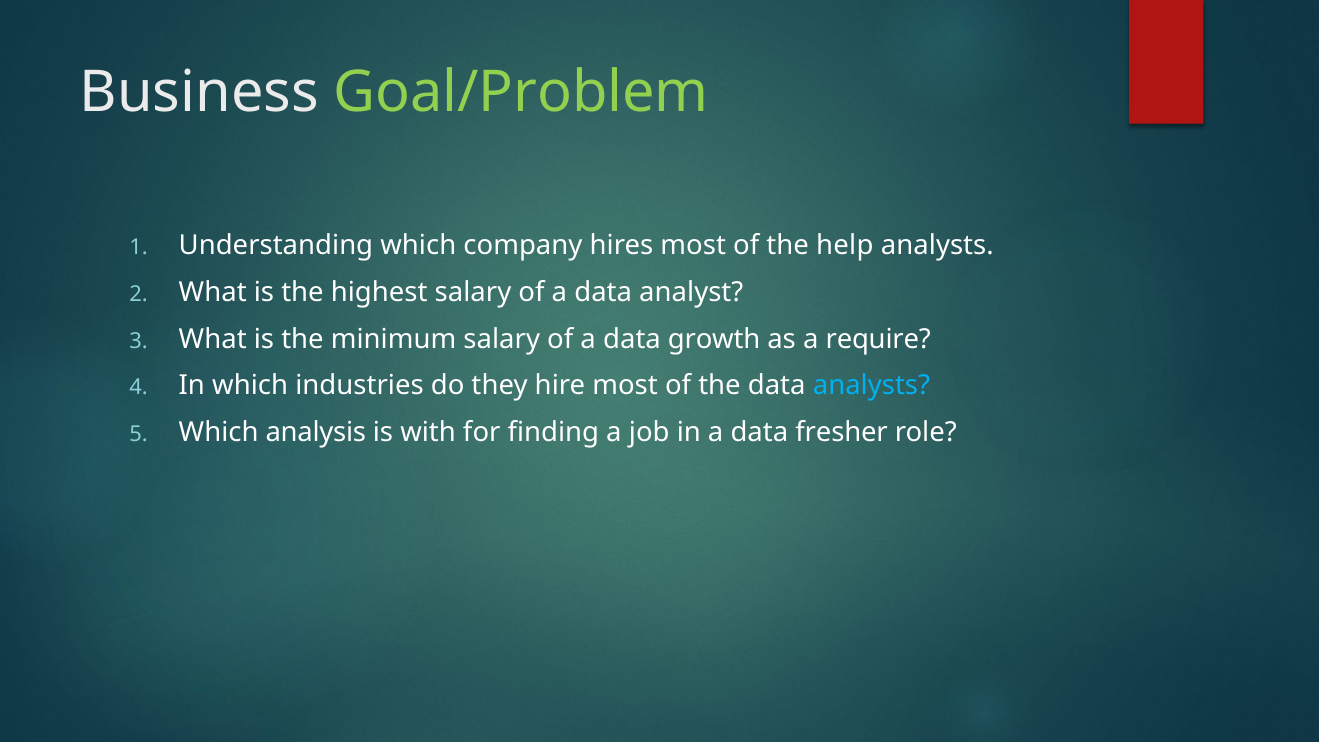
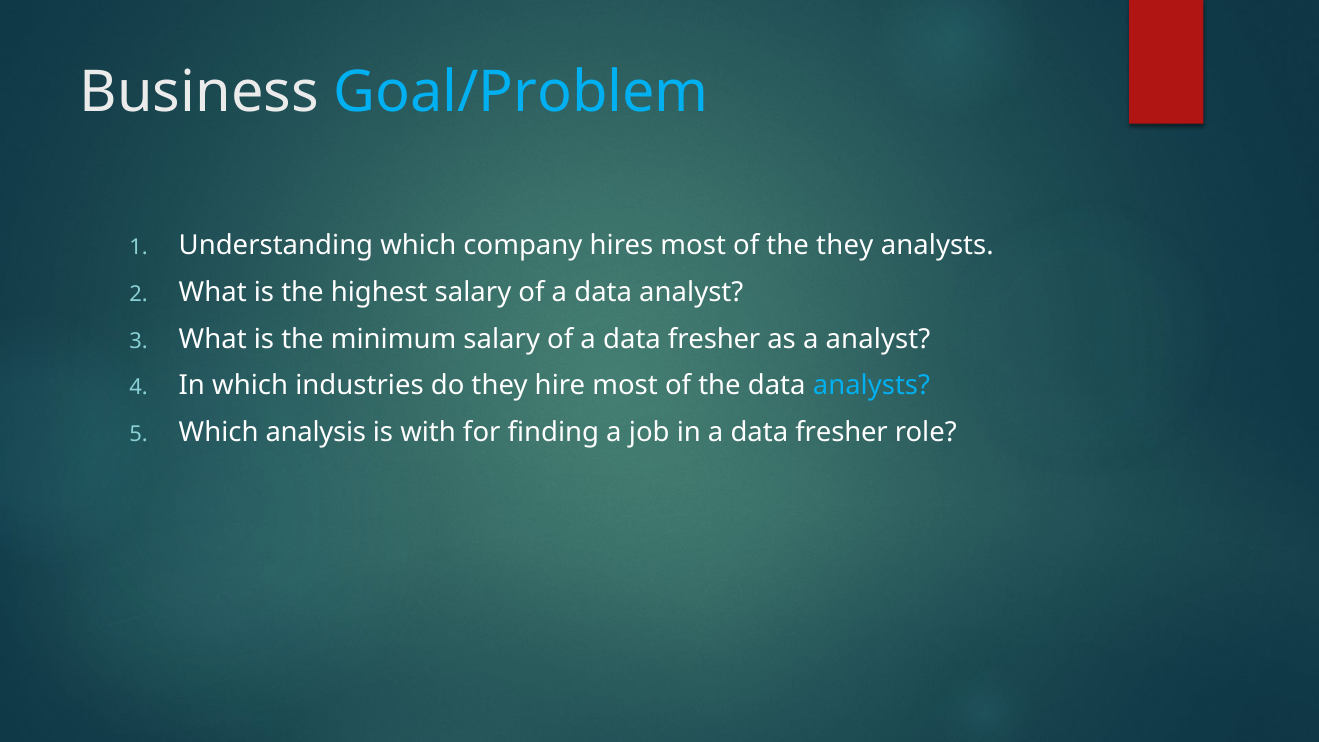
Goal/Problem colour: light green -> light blue
the help: help -> they
of a data growth: growth -> fresher
a require: require -> analyst
